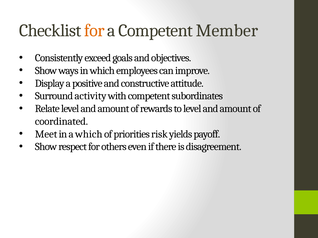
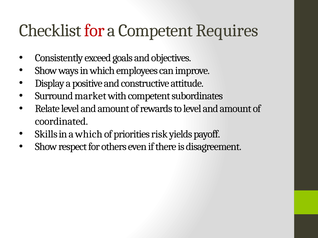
for at (94, 31) colour: orange -> red
Member: Member -> Requires
activity: activity -> market
Meet: Meet -> Skills
